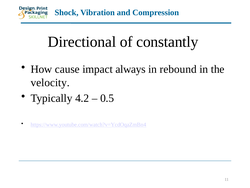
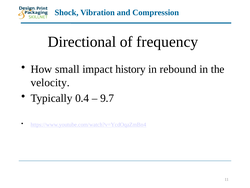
constantly: constantly -> frequency
cause: cause -> small
always: always -> history
4.2: 4.2 -> 0.4
0.5: 0.5 -> 9.7
